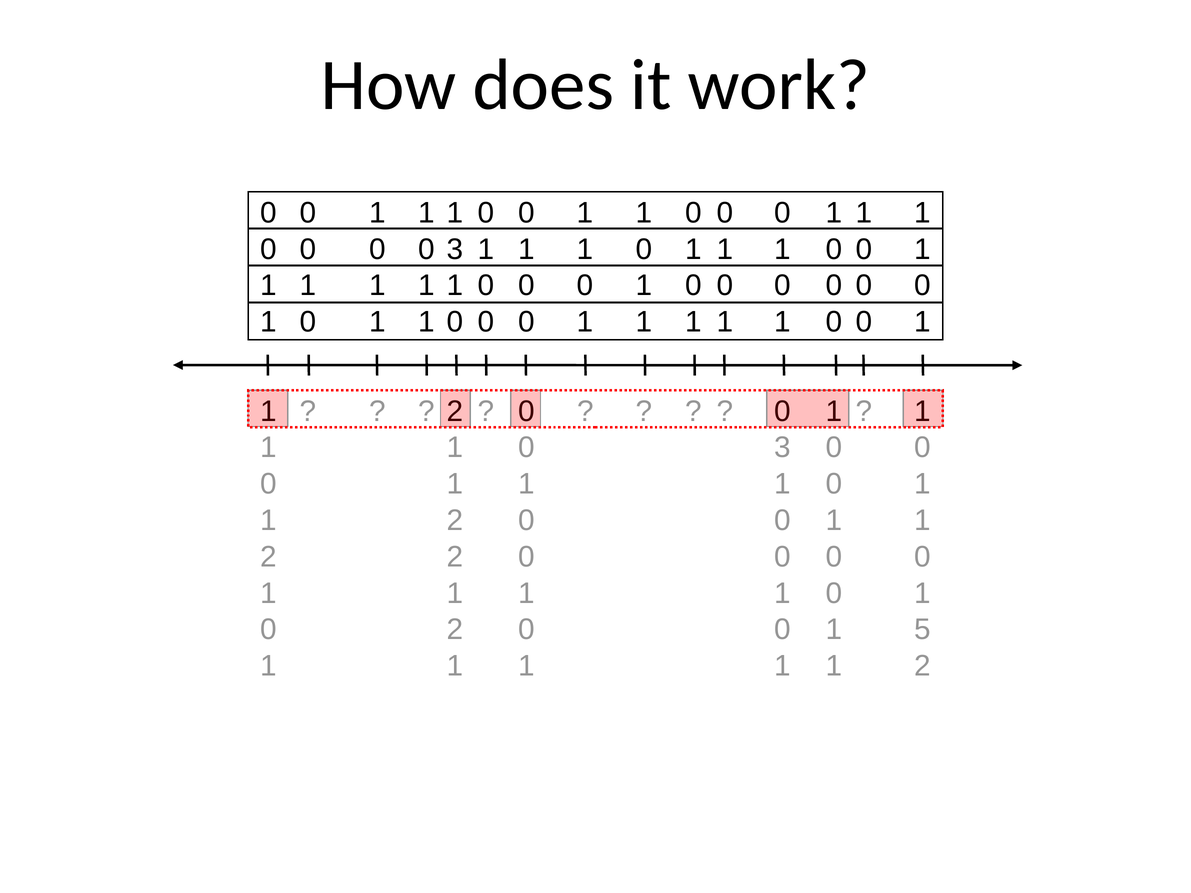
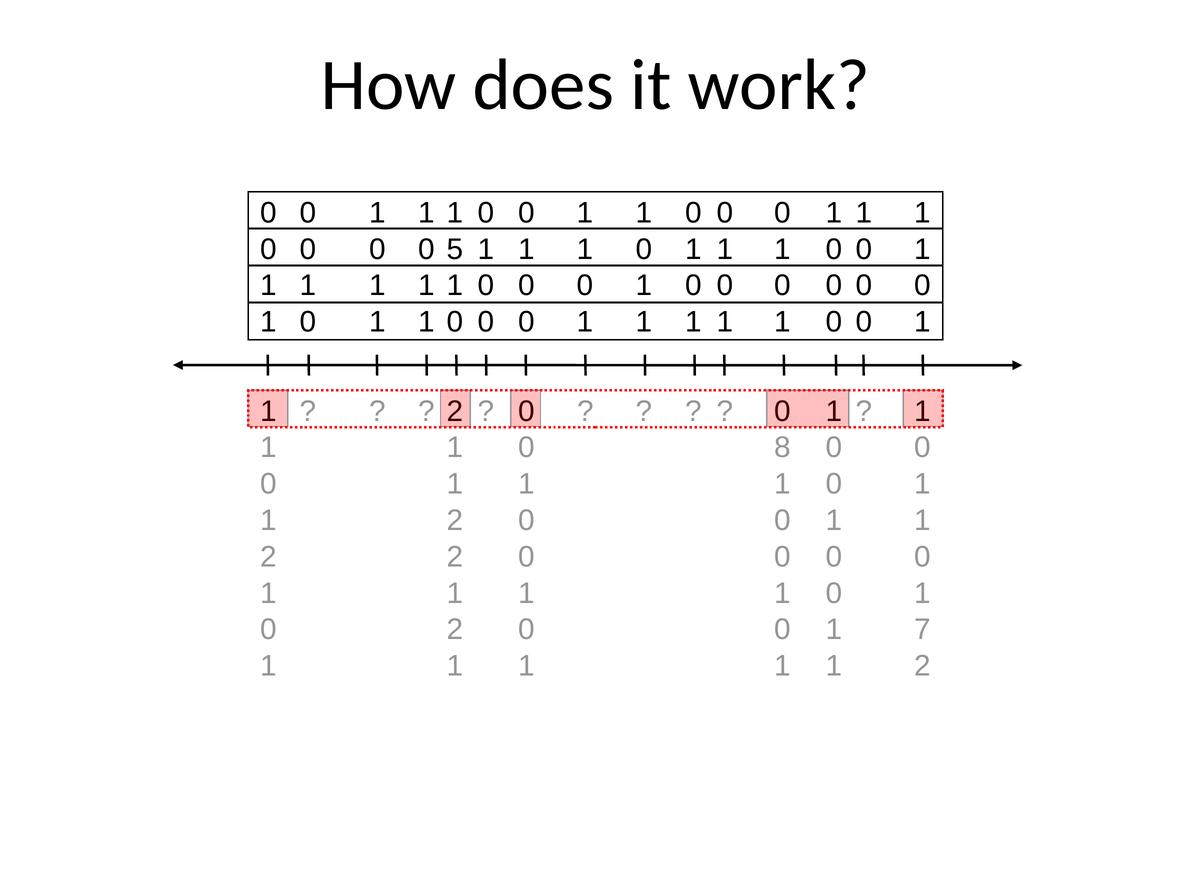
3 at (455, 249): 3 -> 5
3 at (783, 448): 3 -> 8
5: 5 -> 7
